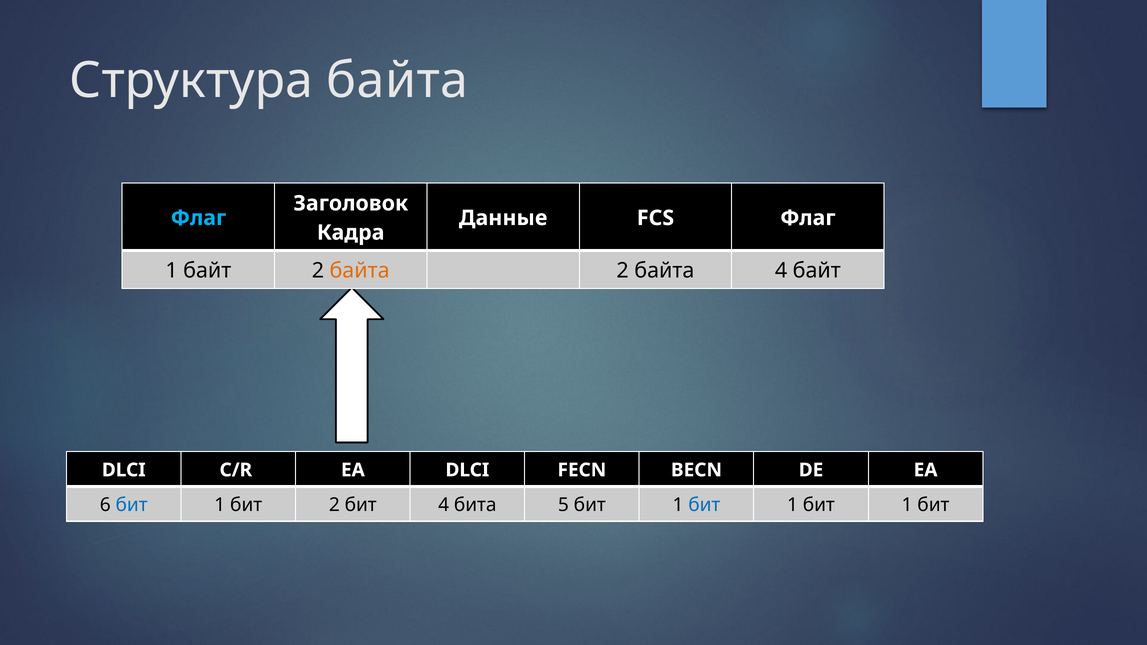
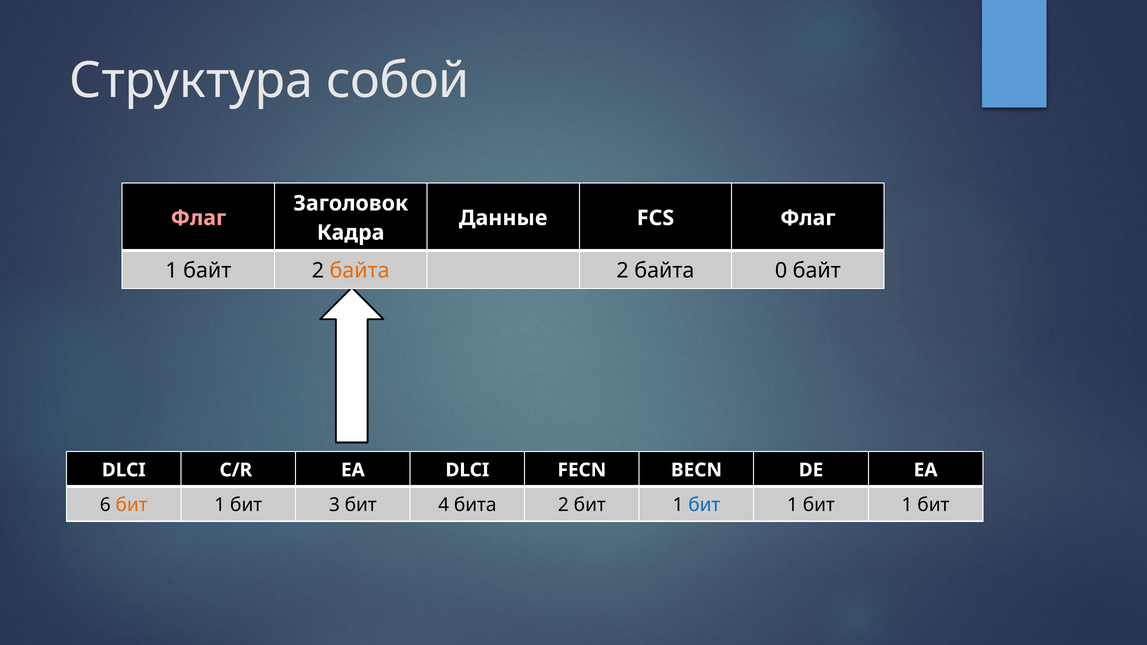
Структура байта: байта -> собой
Флаг at (198, 218) colour: light blue -> pink
байта 4: 4 -> 0
бит at (132, 505) colour: blue -> orange
бит 2: 2 -> 3
бита 5: 5 -> 2
